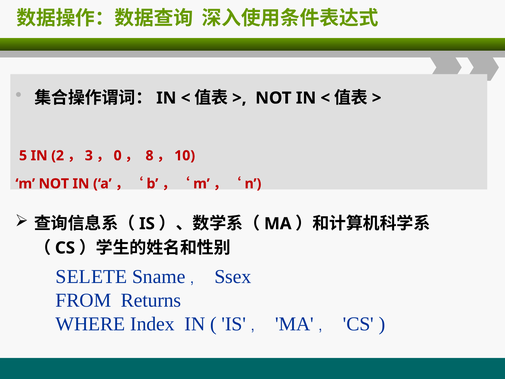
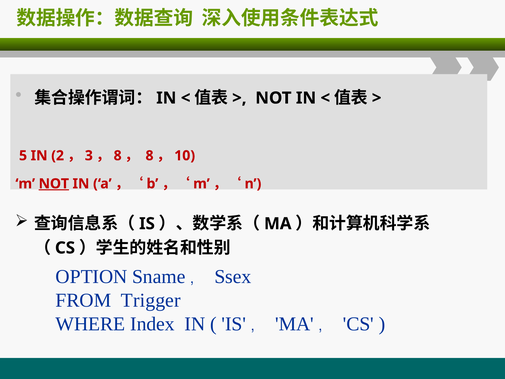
0 at (118, 156): 0 -> 8
NOT at (54, 184) underline: none -> present
SELETE: SELETE -> OPTION
Returns: Returns -> Trigger
